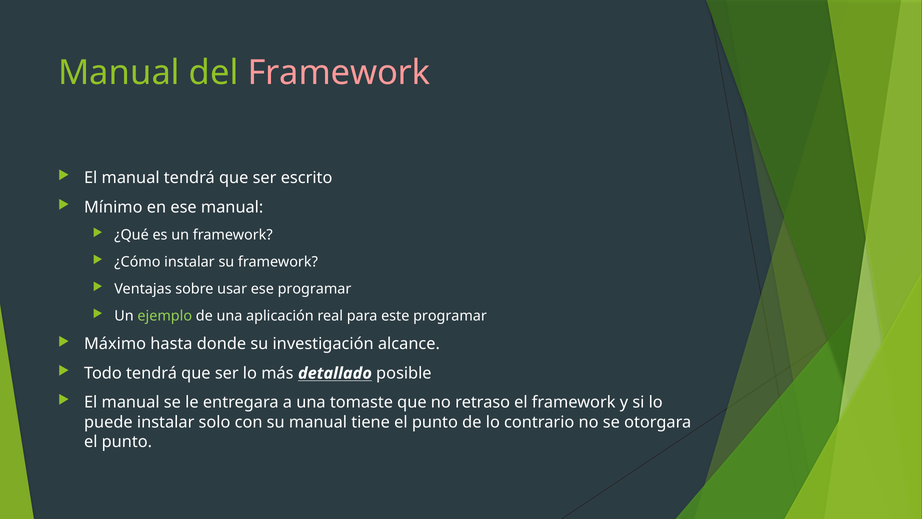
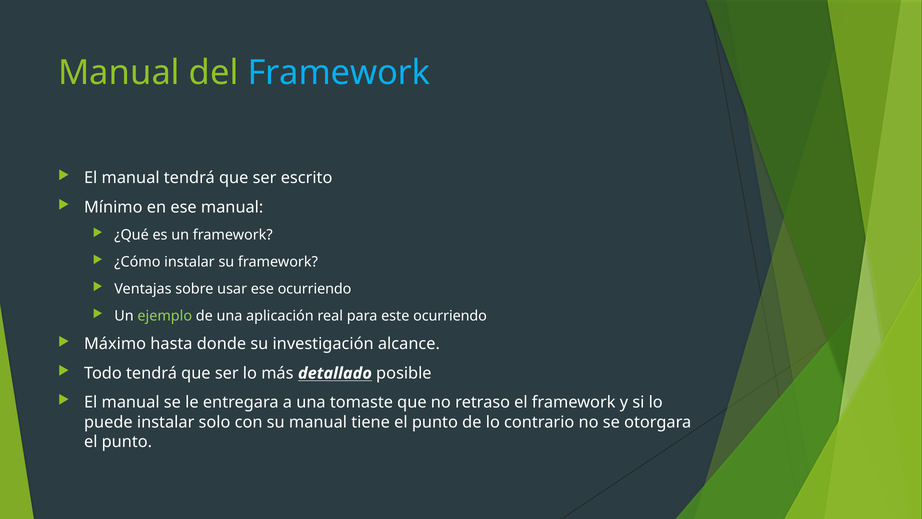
Framework at (339, 73) colour: pink -> light blue
ese programar: programar -> ocurriendo
este programar: programar -> ocurriendo
